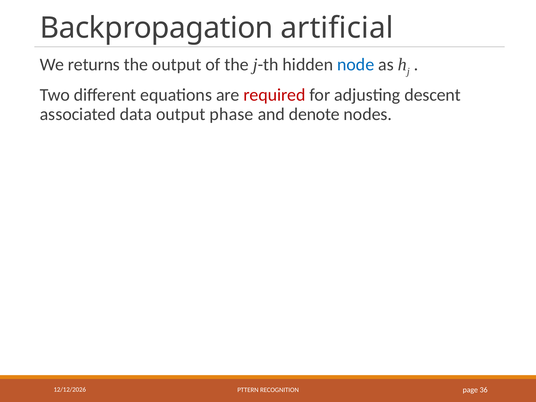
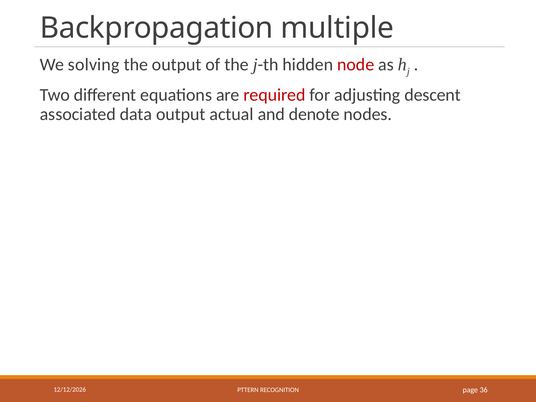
artificial: artificial -> multiple
returns: returns -> solving
node colour: blue -> red
phase: phase -> actual
